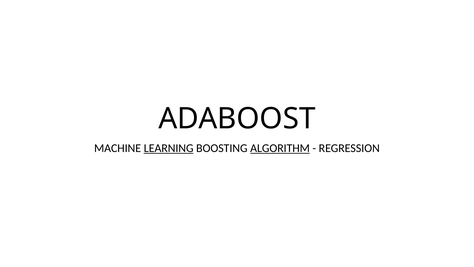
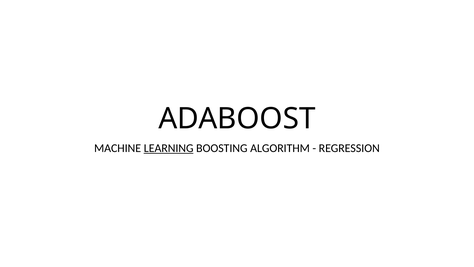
ALGORITHM underline: present -> none
